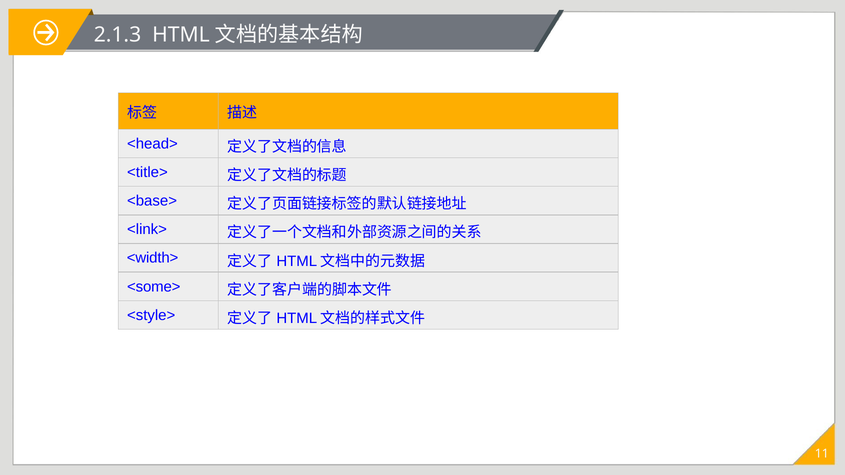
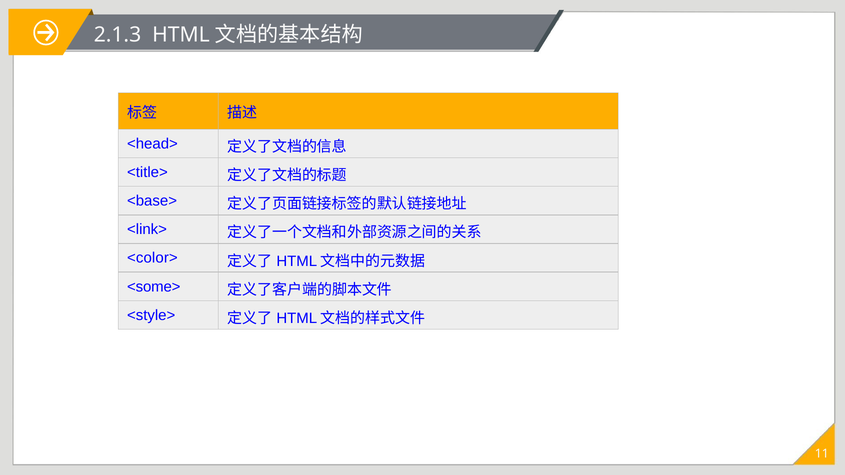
<width>: <width> -> <color>
